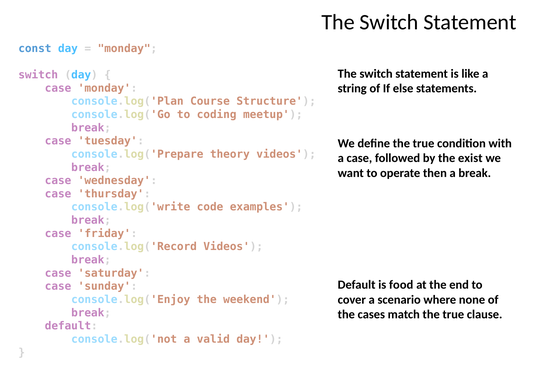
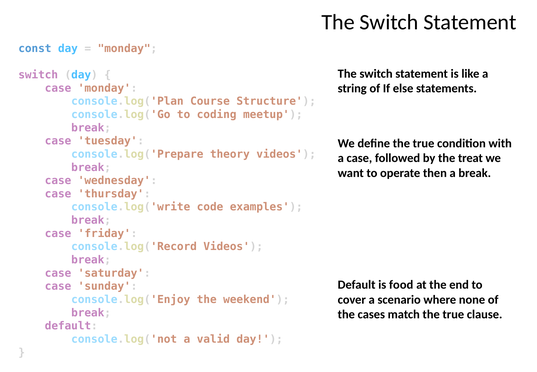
exist: exist -> treat
